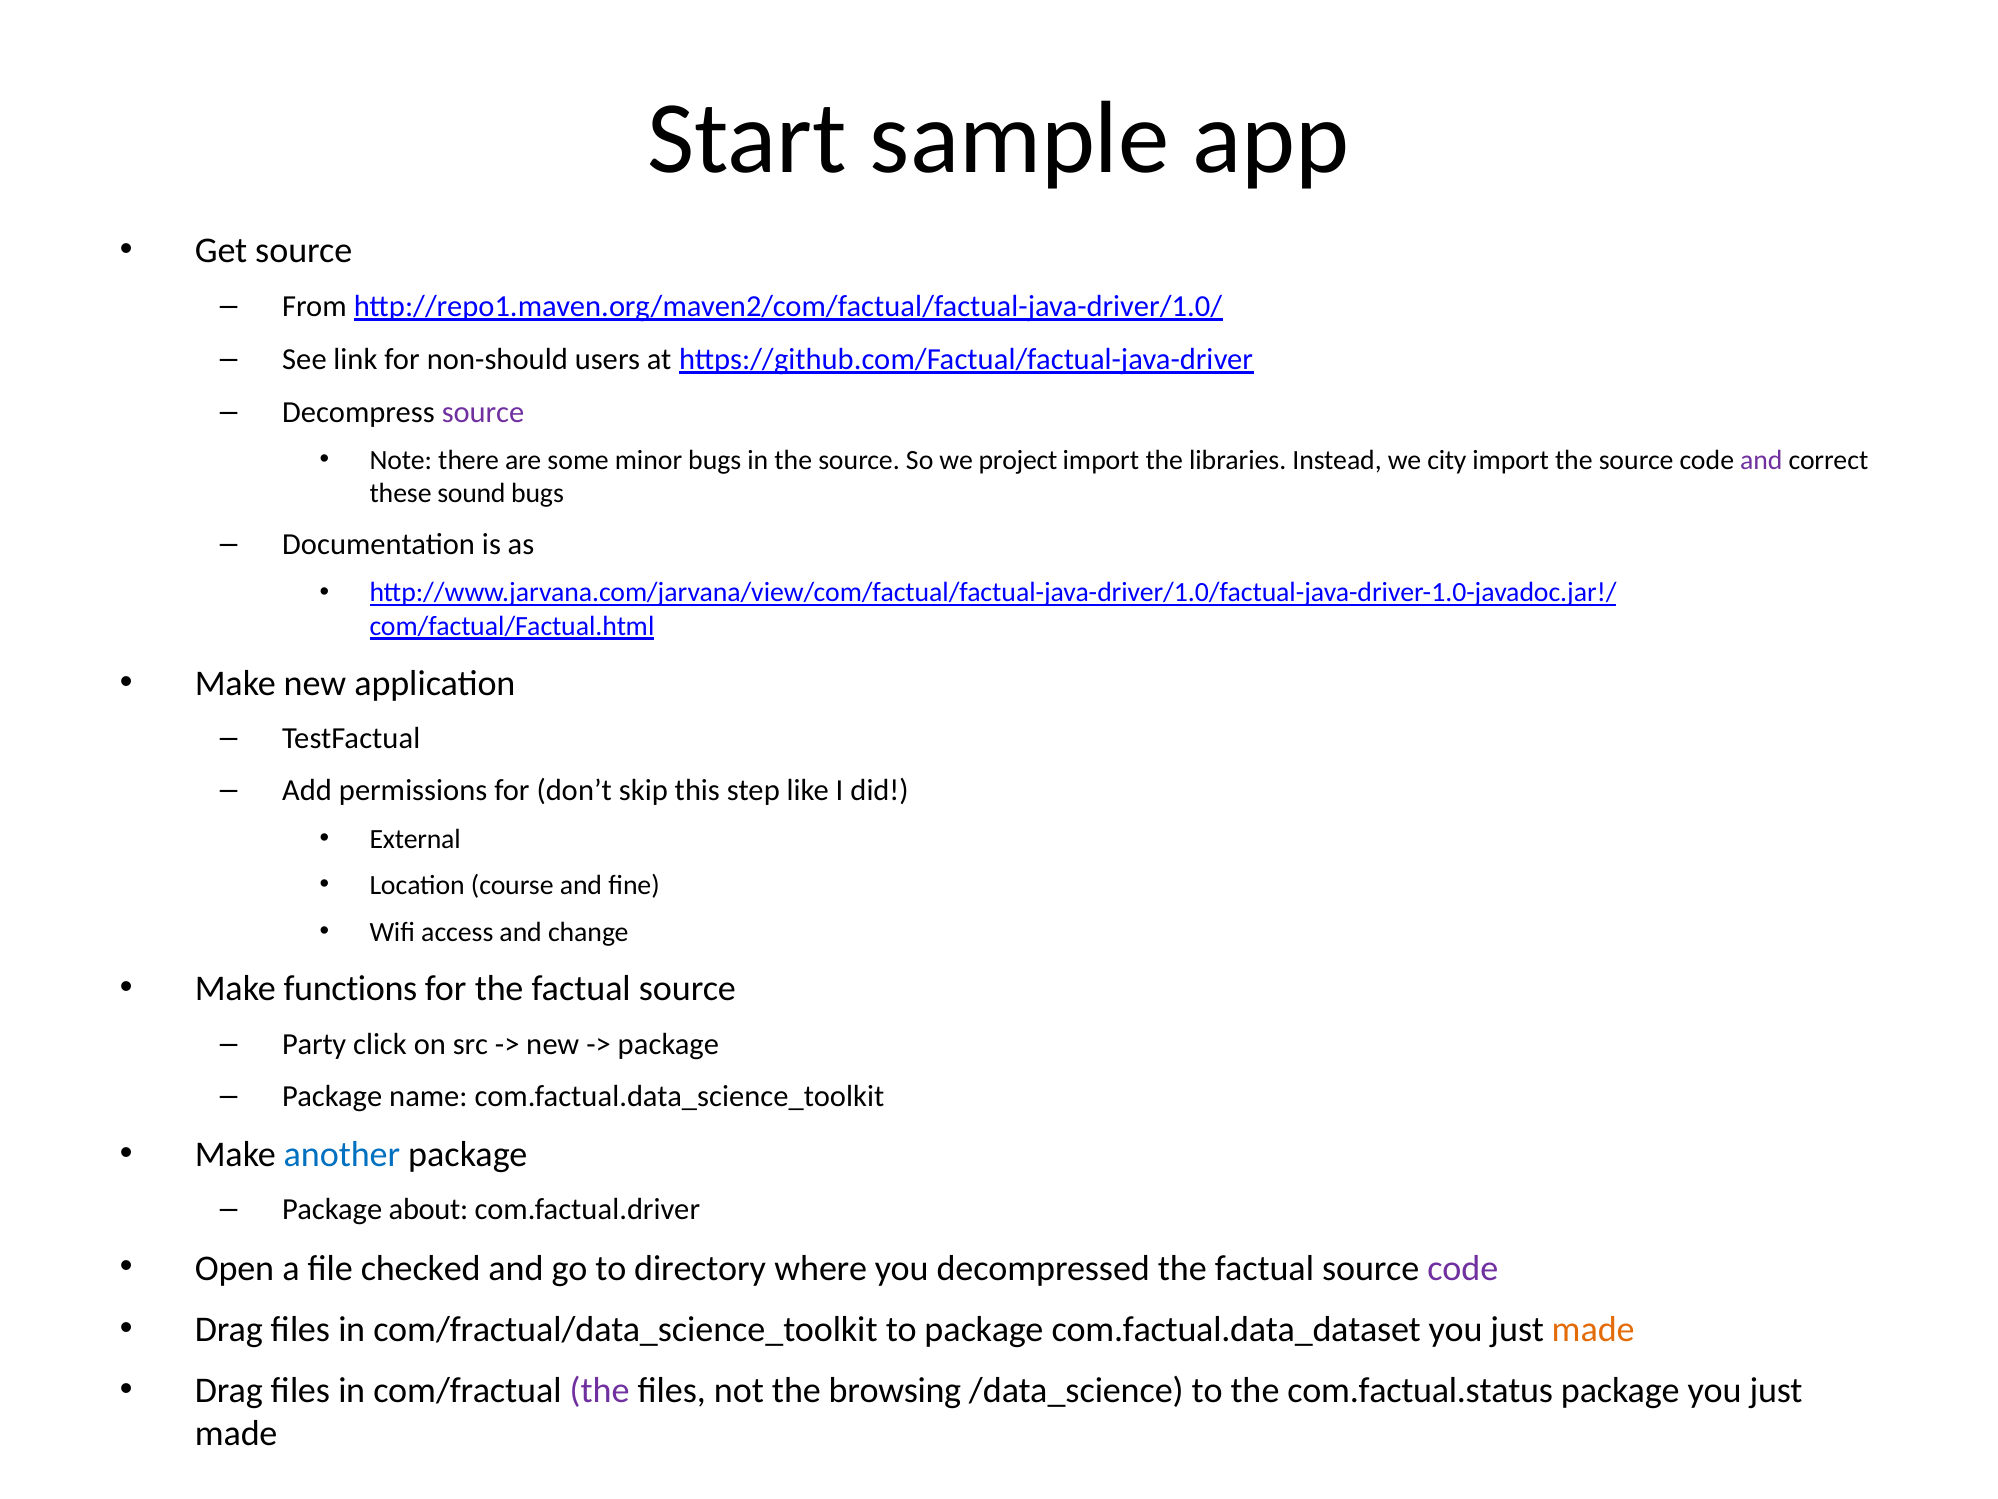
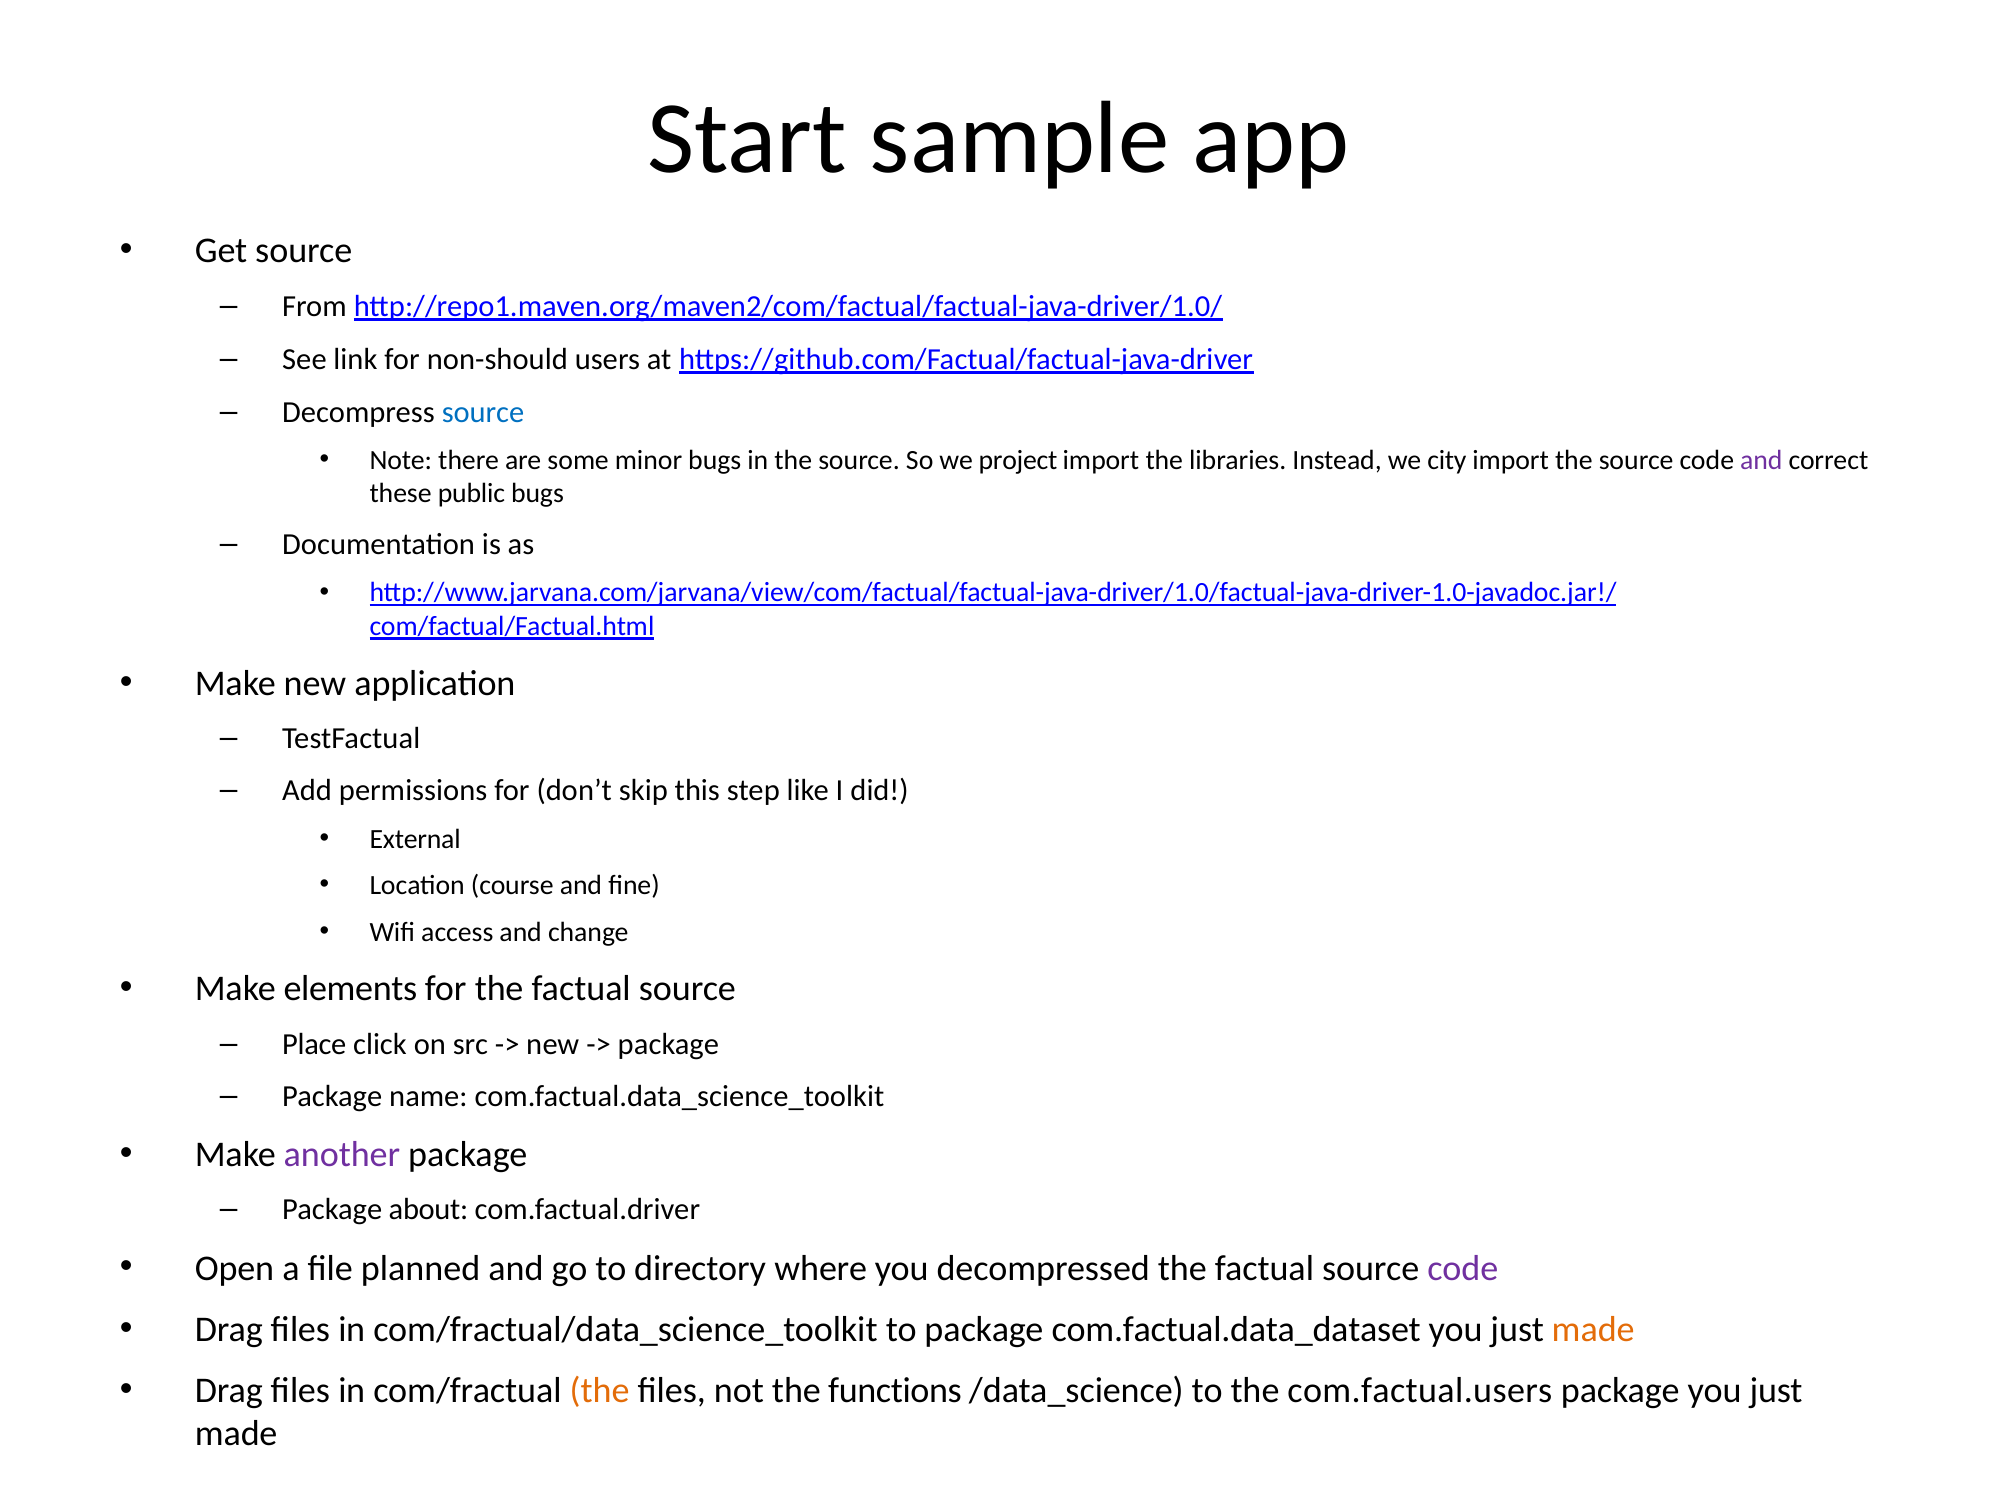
source at (483, 412) colour: purple -> blue
sound: sound -> public
functions: functions -> elements
Party: Party -> Place
another colour: blue -> purple
checked: checked -> planned
the at (600, 1390) colour: purple -> orange
browsing: browsing -> functions
com.factual.status: com.factual.status -> com.factual.users
